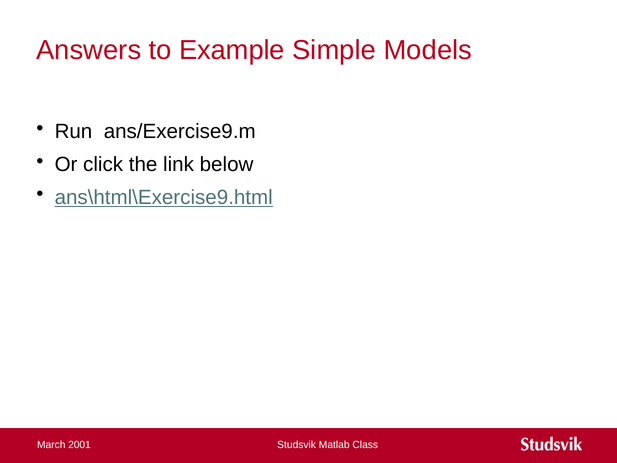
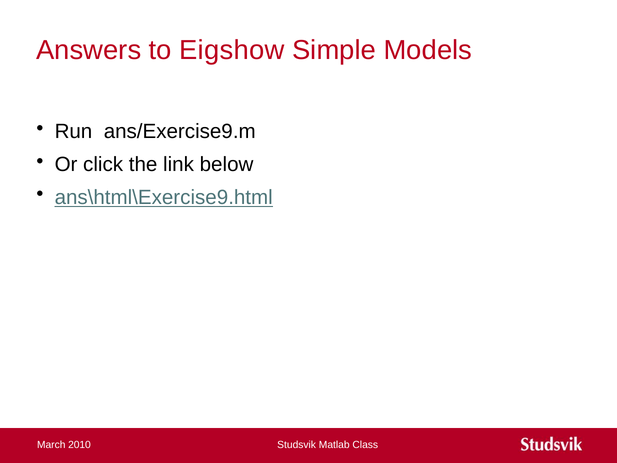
Example: Example -> Eigshow
2001: 2001 -> 2010
